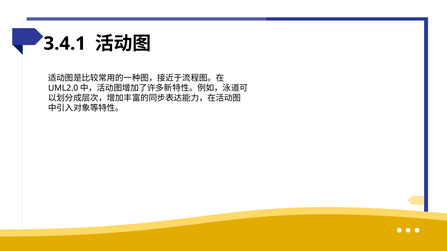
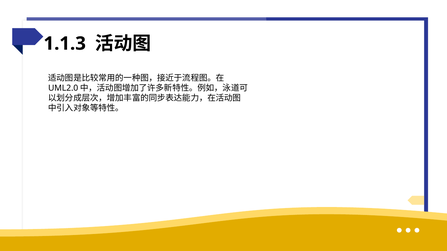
3.4.1: 3.4.1 -> 1.1.3
